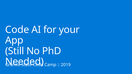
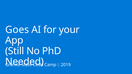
Code at (17, 30): Code -> Goes
